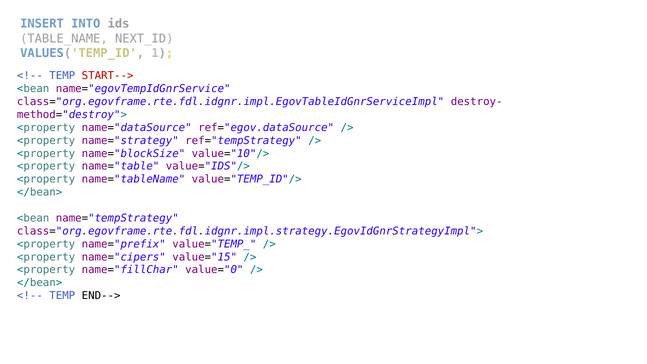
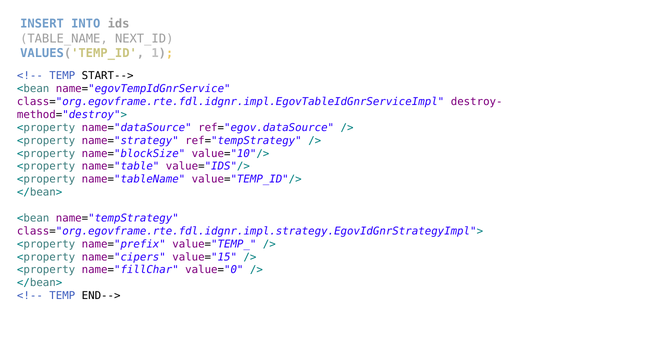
START--> colour: red -> black
